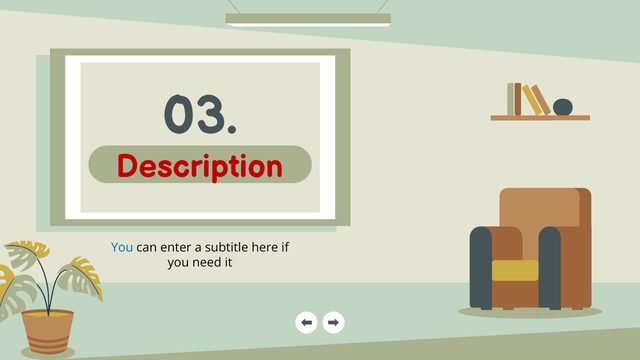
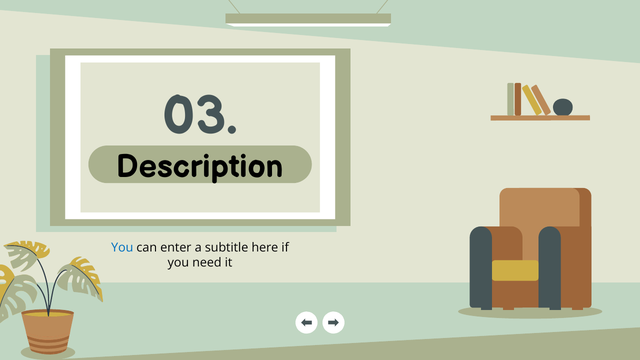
Description colour: red -> black
